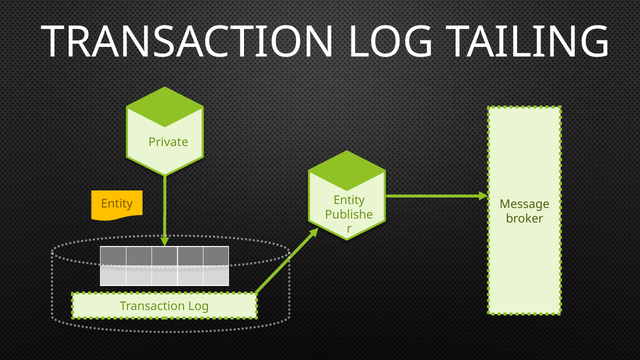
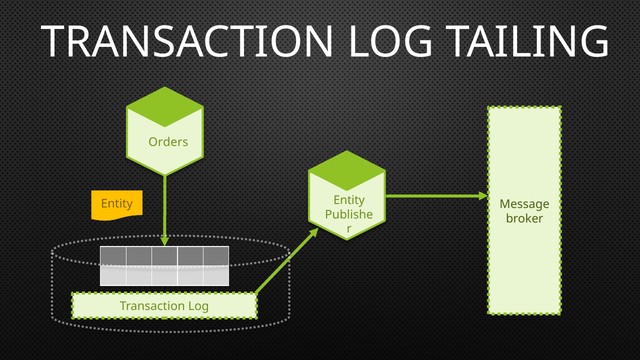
Private: Private -> Orders
